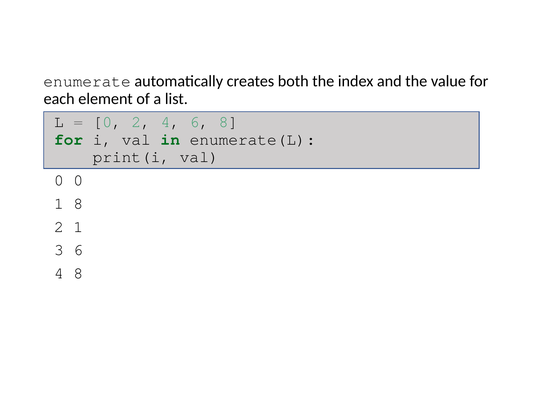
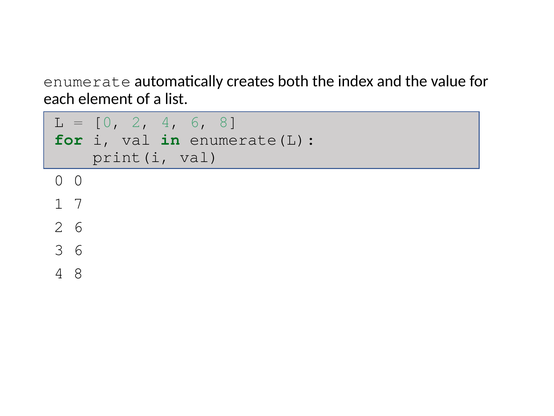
1 8: 8 -> 7
2 1: 1 -> 6
